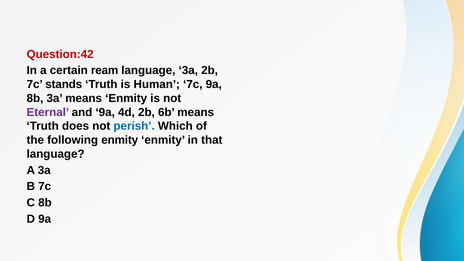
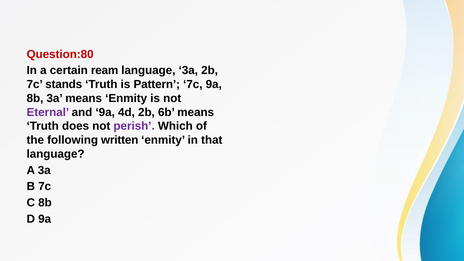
Question:42: Question:42 -> Question:80
Human: Human -> Pattern
perish colour: blue -> purple
following enmity: enmity -> written
